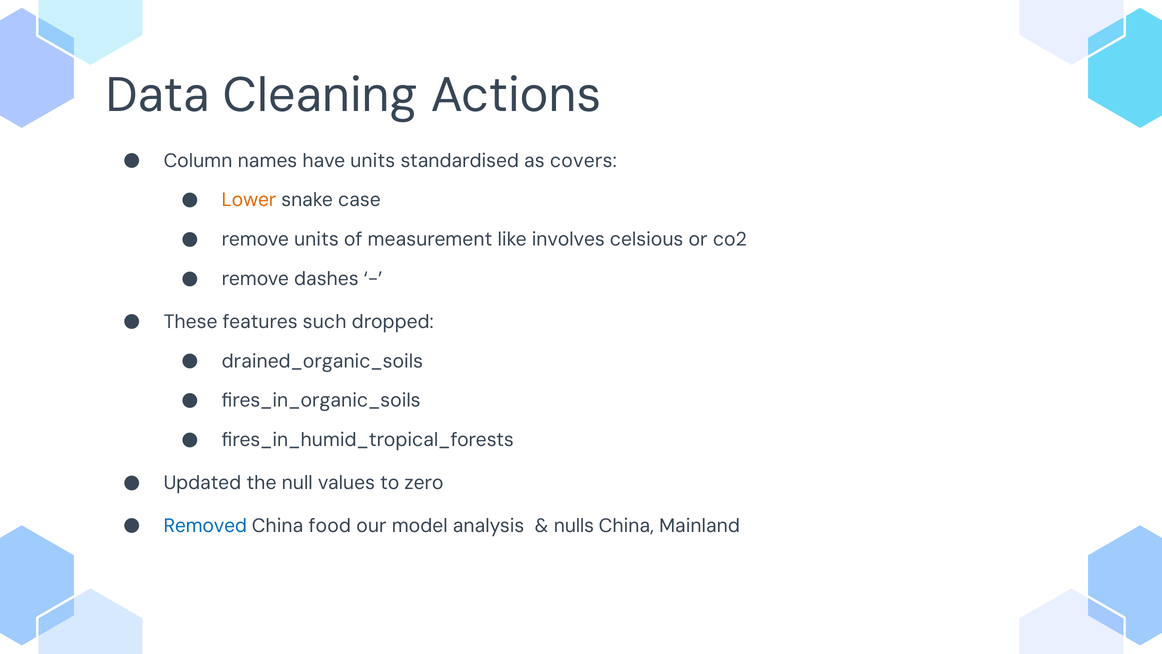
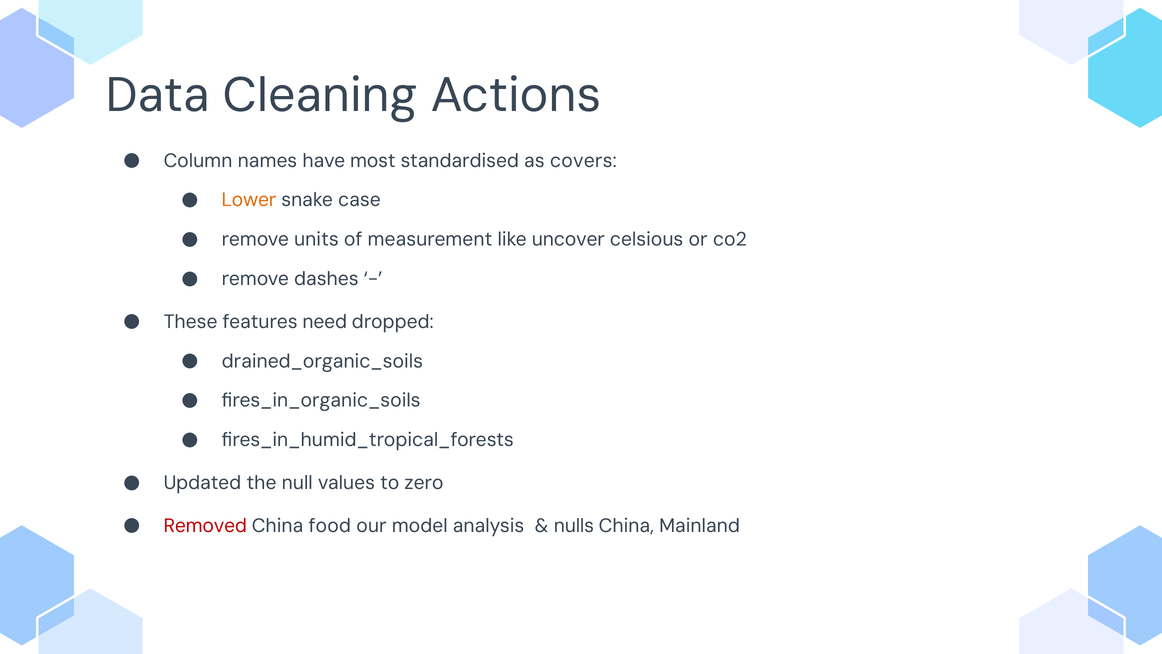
have units: units -> most
involves: involves -> uncover
such: such -> need
Removed colour: blue -> red
